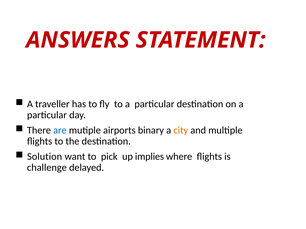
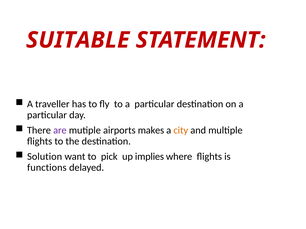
ANSWERS: ANSWERS -> SUITABLE
are colour: blue -> purple
binary: binary -> makes
challenge: challenge -> functions
